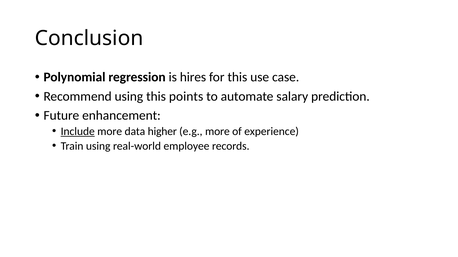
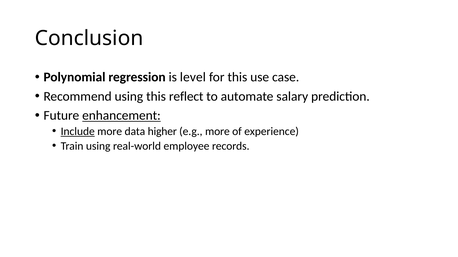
hires: hires -> level
points: points -> reflect
enhancement underline: none -> present
